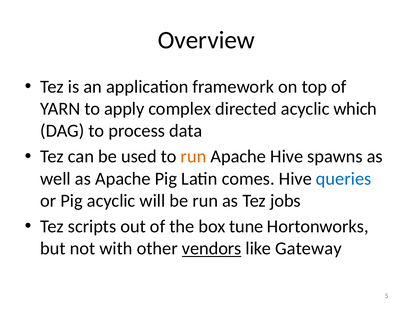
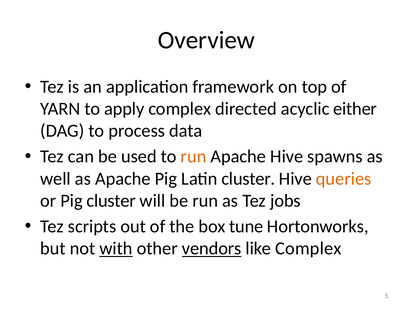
which: which -> either
Latin comes: comes -> cluster
queries colour: blue -> orange
Pig acyclic: acyclic -> cluster
with underline: none -> present
like Gateway: Gateway -> Complex
